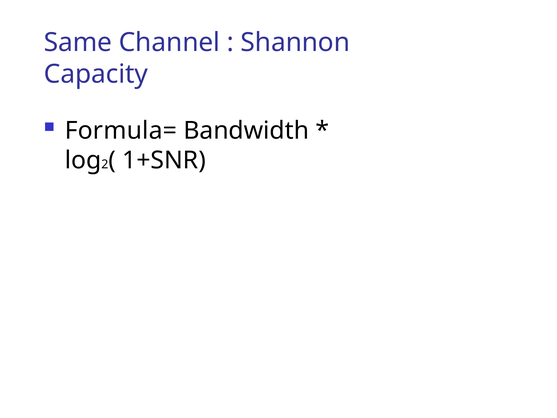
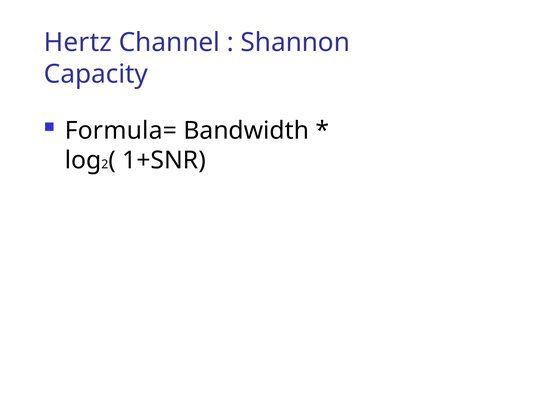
Same: Same -> Hertz
